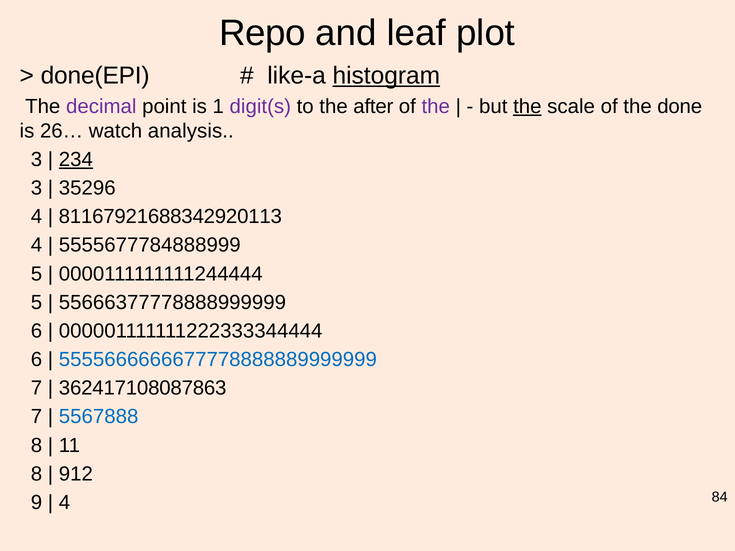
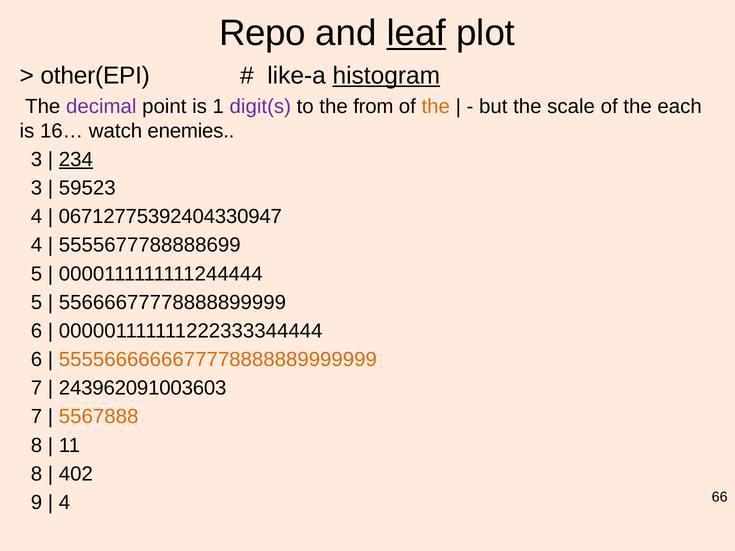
leaf underline: none -> present
done(EPI: done(EPI -> other(EPI
after: after -> from
the at (436, 106) colour: purple -> orange
the at (527, 106) underline: present -> none
done: done -> each
26…: 26… -> 16…
analysis: analysis -> enemies
35296: 35296 -> 59523
81167921688342920113: 81167921688342920113 -> 06712775392404330947
5555677784888999: 5555677784888999 -> 5555677788888699
55666377778888999999: 55666377778888999999 -> 55666677778888899999
5555666666677778888889999999 colour: blue -> orange
362417108087863: 362417108087863 -> 243962091003603
5567888 colour: blue -> orange
912: 912 -> 402
84: 84 -> 66
